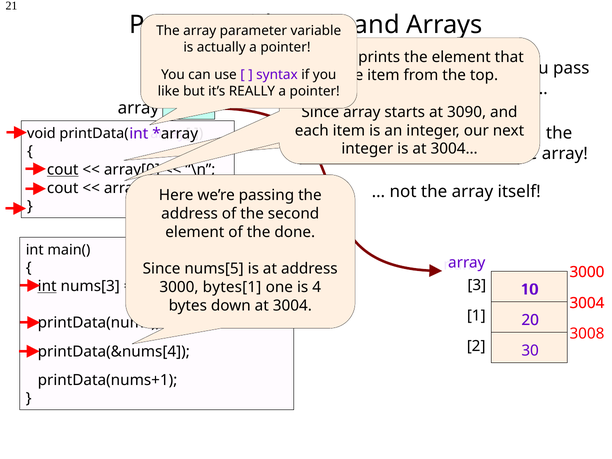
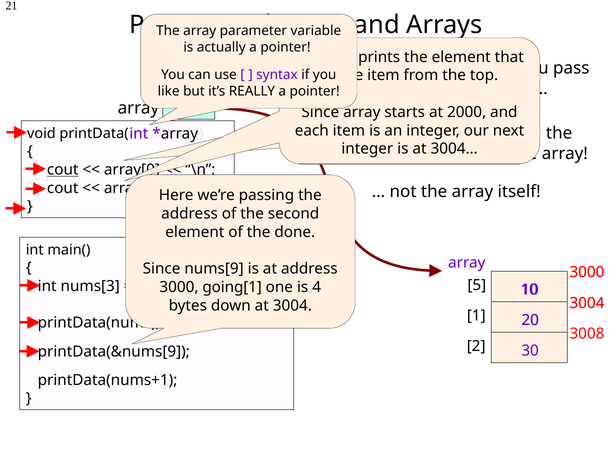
3090: 3090 -> 2000
nums[5: nums[5 -> nums[9
3: 3 -> 5
int at (47, 286) underline: present -> none
bytes[1: bytes[1 -> going[1
printData(&nums[4: printData(&nums[4 -> printData(&nums[9
